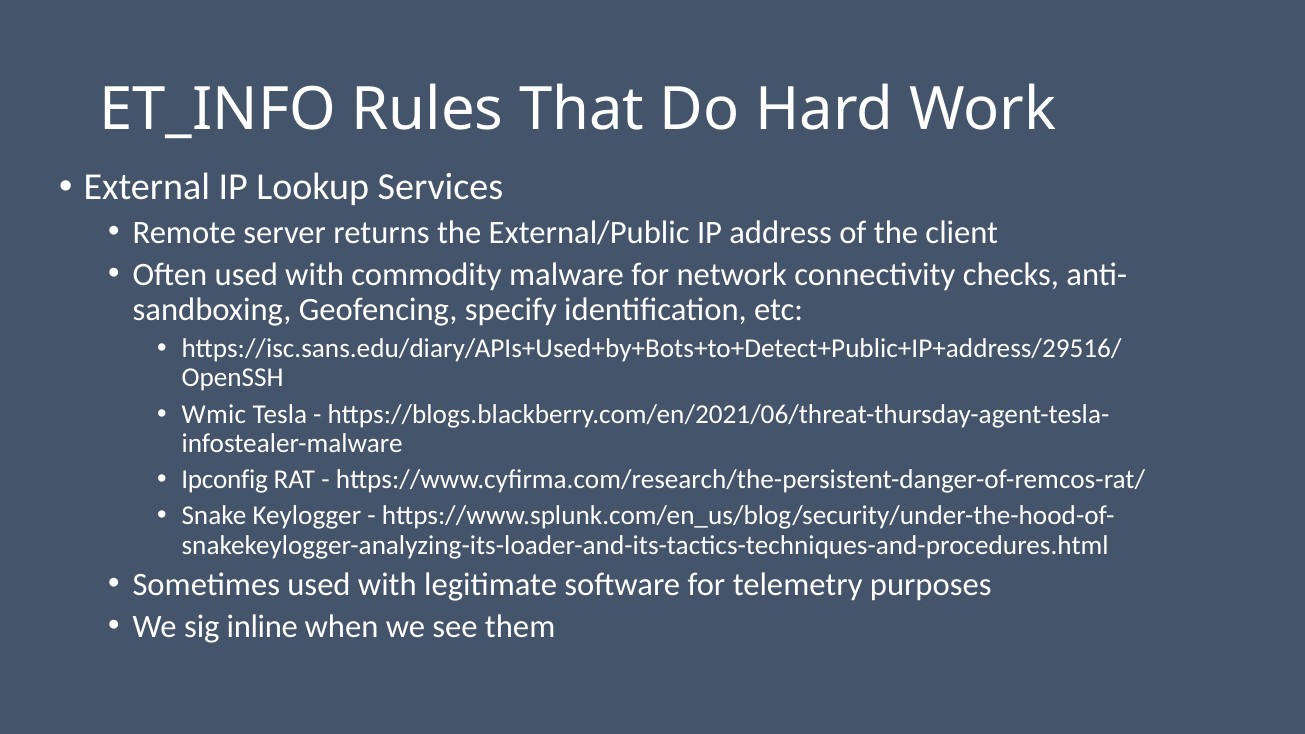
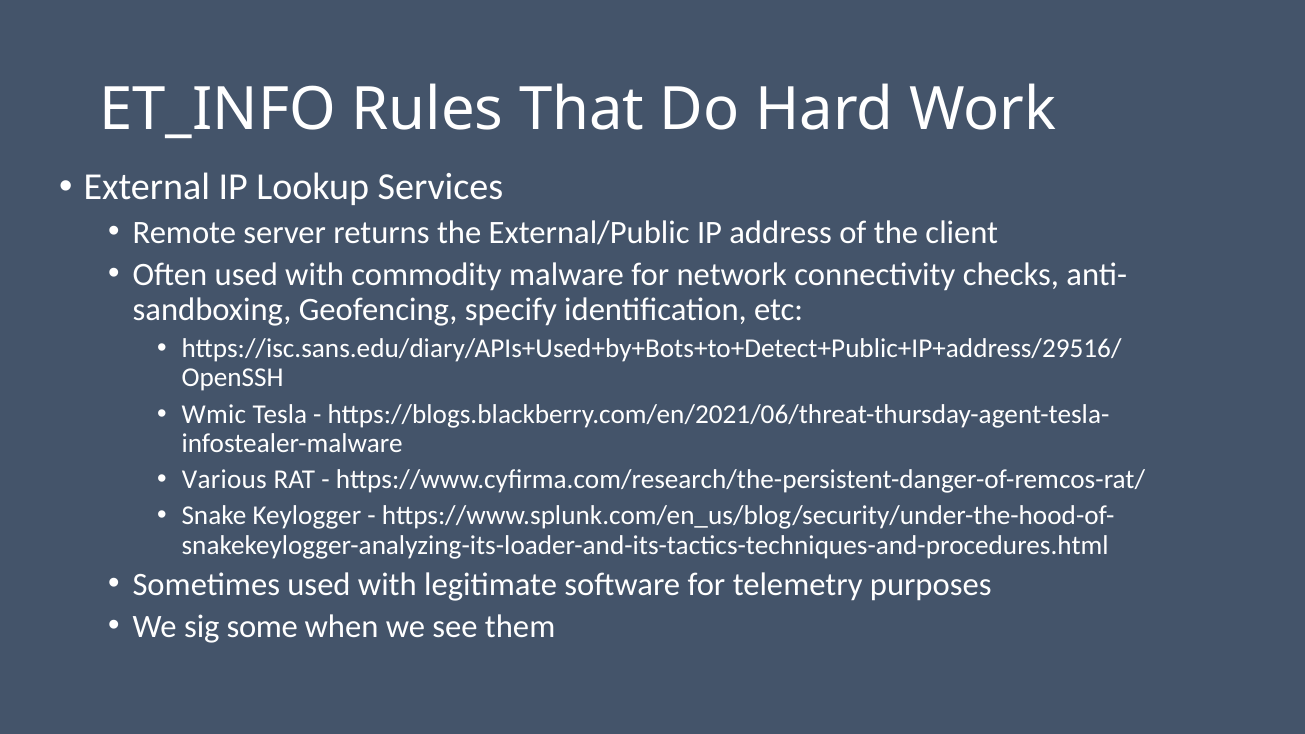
Ipconfig: Ipconfig -> Various
inline: inline -> some
